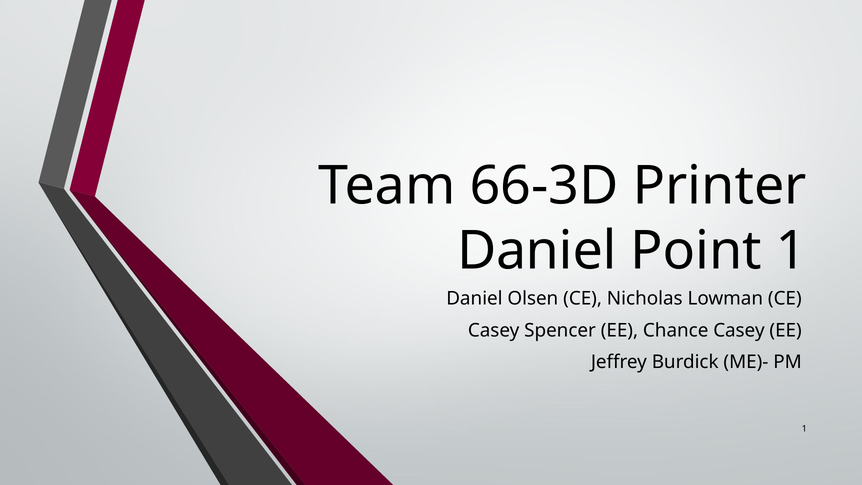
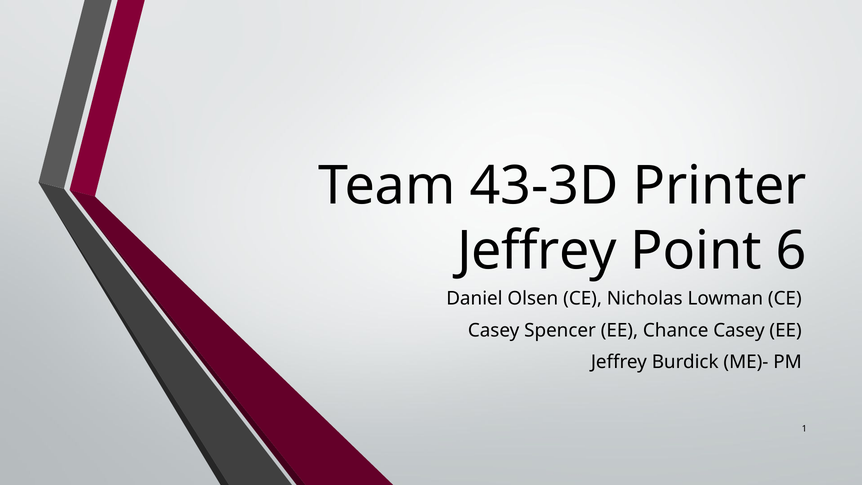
66-3D: 66-3D -> 43-3D
Daniel at (537, 251): Daniel -> Jeffrey
Point 1: 1 -> 6
